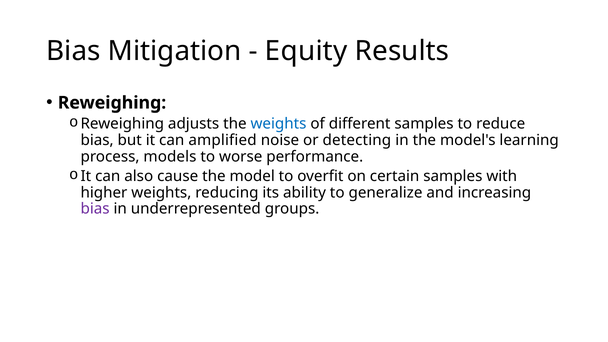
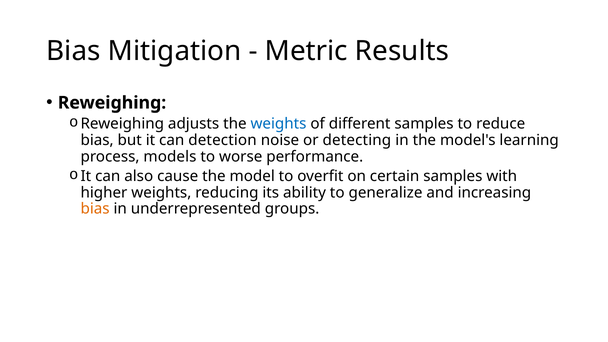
Equity: Equity -> Metric
amplified: amplified -> detection
bias at (95, 209) colour: purple -> orange
